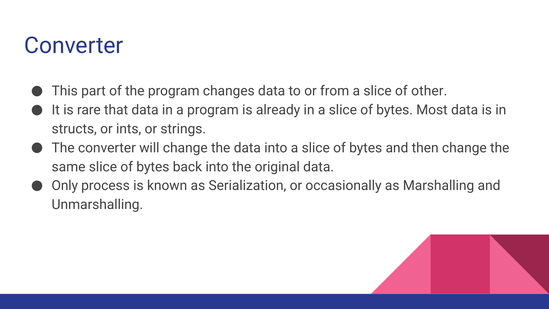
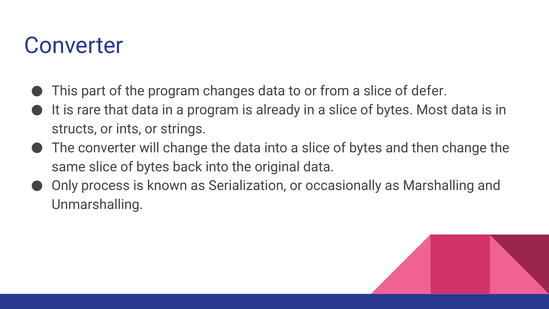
other: other -> defer
